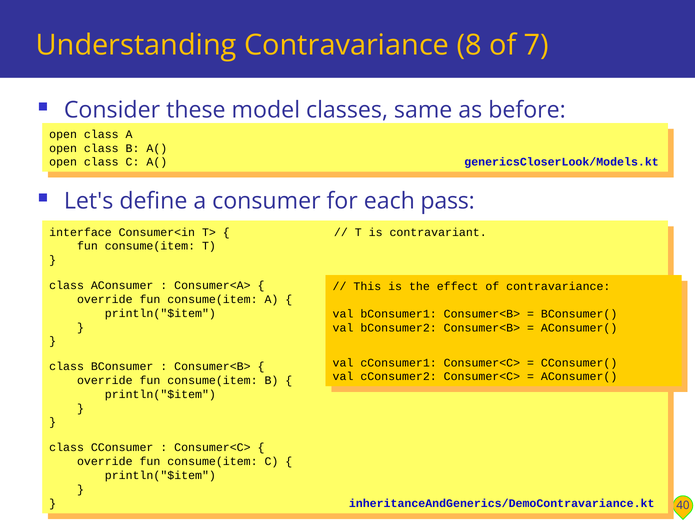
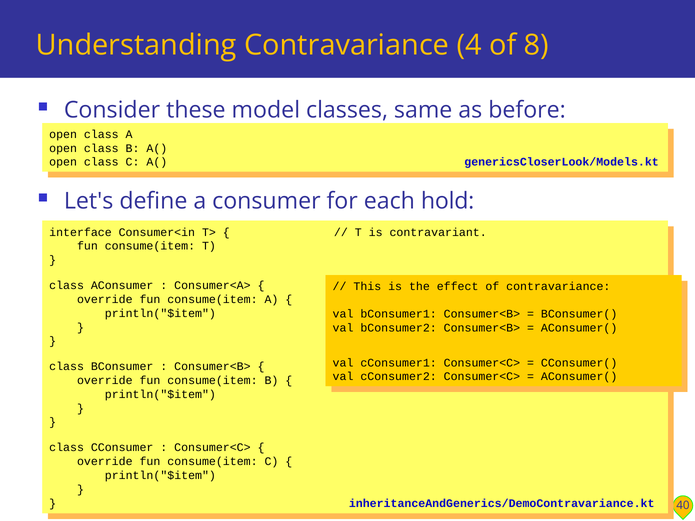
8: 8 -> 4
7: 7 -> 8
pass: pass -> hold
